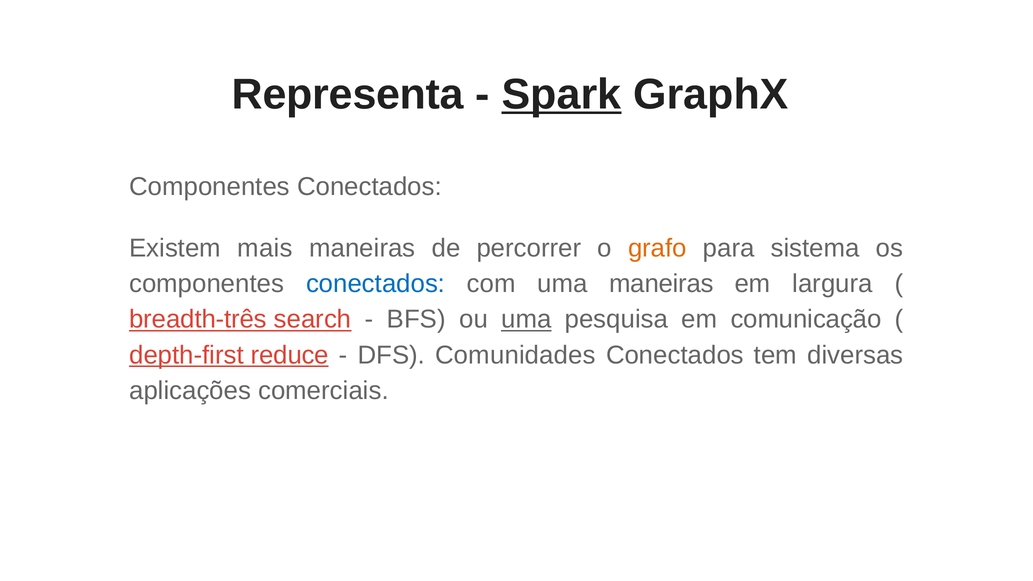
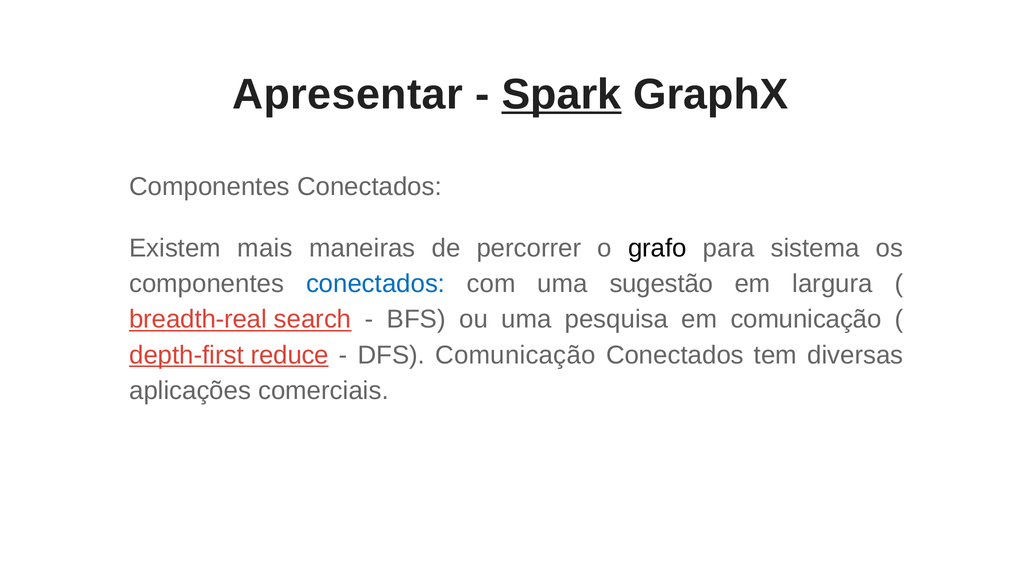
Representa: Representa -> Apresentar
grafo colour: orange -> black
uma maneiras: maneiras -> sugestão
breadth-três: breadth-três -> breadth-real
uma at (526, 319) underline: present -> none
DFS Comunidades: Comunidades -> Comunicação
